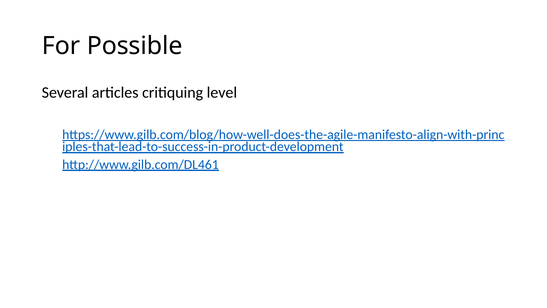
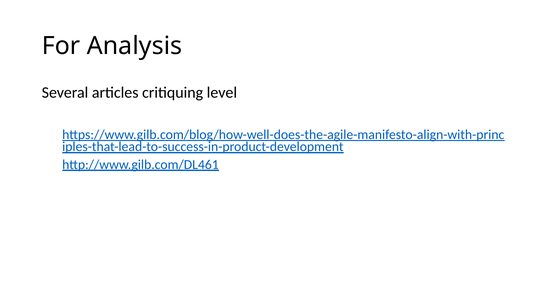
Possible: Possible -> Analysis
